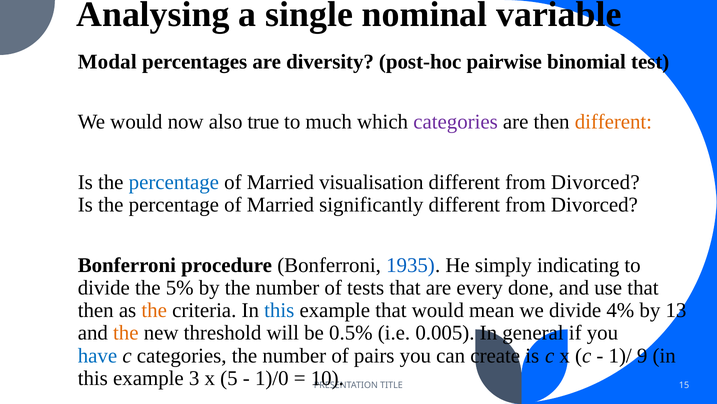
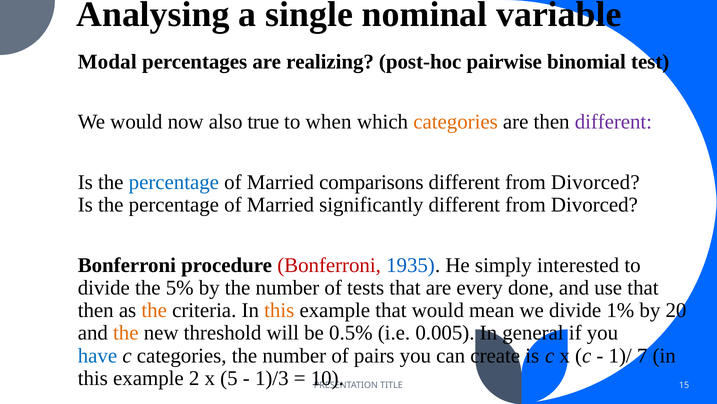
diversity: diversity -> realizing
much: much -> when
categories at (456, 122) colour: purple -> orange
different at (613, 122) colour: orange -> purple
visualisation: visualisation -> comparisons
Bonferroni at (329, 265) colour: black -> red
indicating: indicating -> interested
this at (279, 310) colour: blue -> orange
4%: 4% -> 1%
13: 13 -> 20
9: 9 -> 7
3: 3 -> 2
1)/0: 1)/0 -> 1)/3
